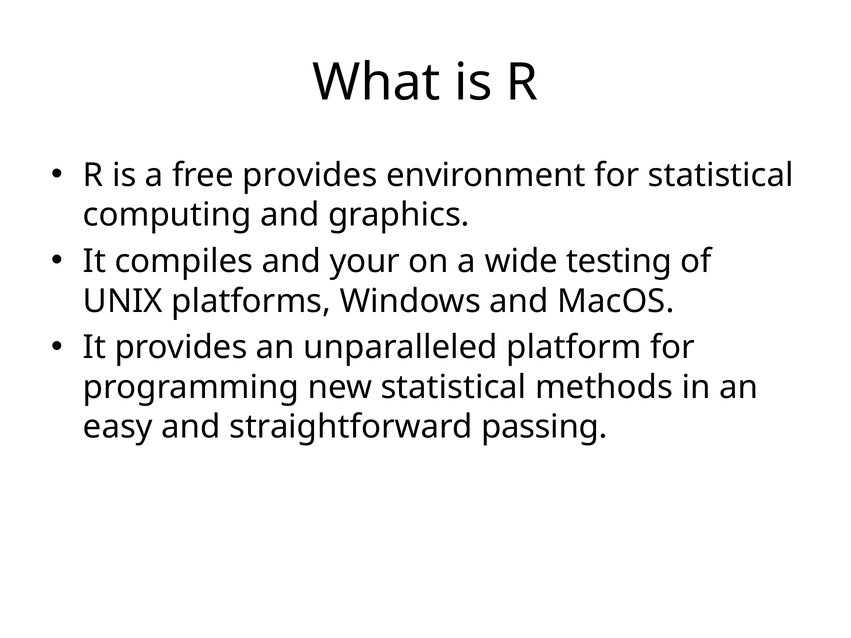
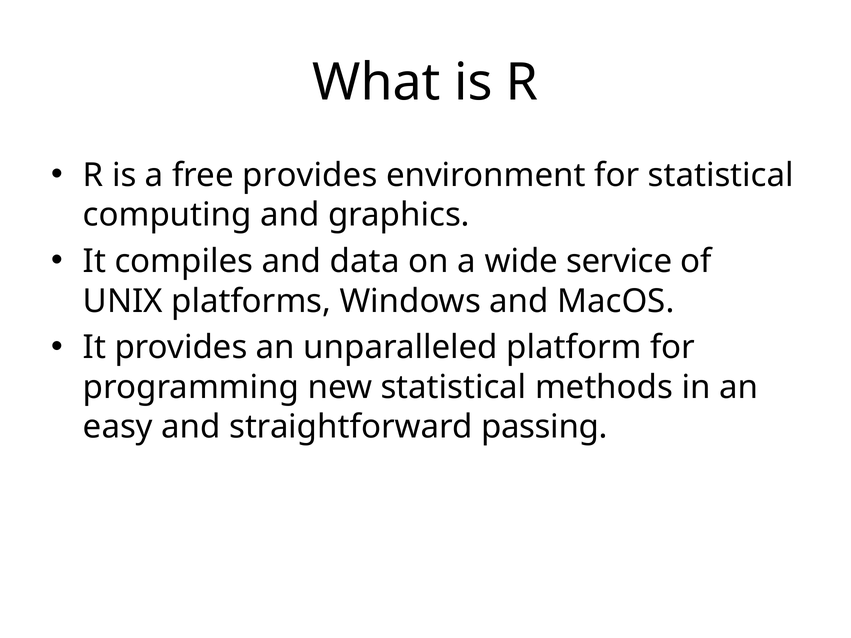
your: your -> data
testing: testing -> service
